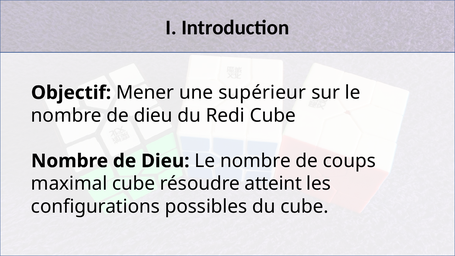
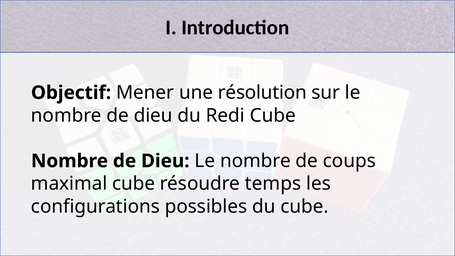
supérieur: supérieur -> résolution
atteint: atteint -> temps
